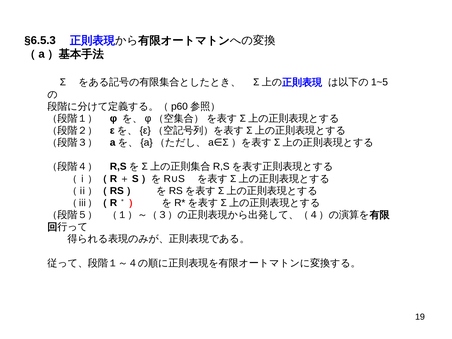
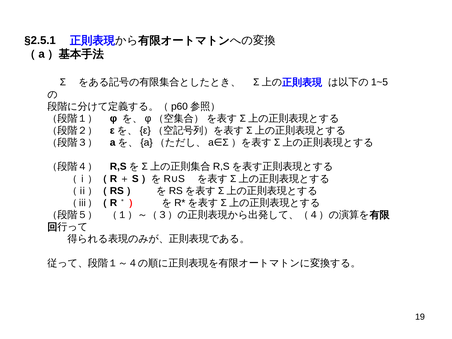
§6.5.3: §6.5.3 -> §2.5.1
